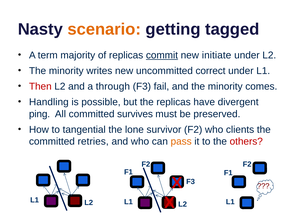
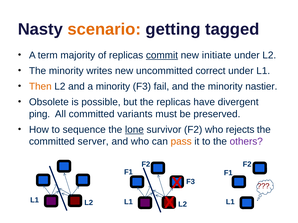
Then colour: red -> orange
a through: through -> minority
comes: comes -> nastier
Handling: Handling -> Obsolete
survives: survives -> variants
tangential: tangential -> sequence
lone underline: none -> present
clients: clients -> rejects
retries: retries -> server
others colour: red -> purple
